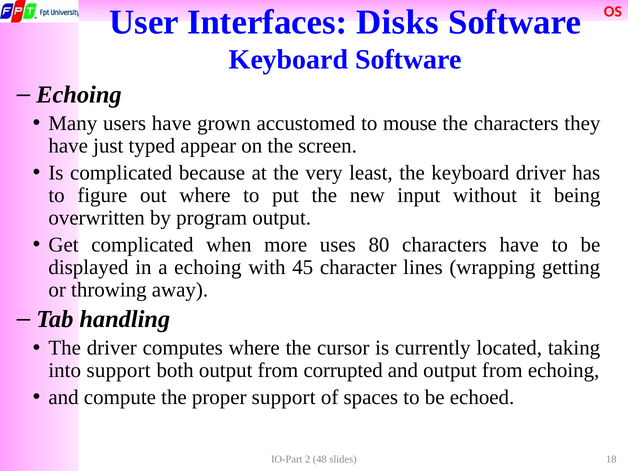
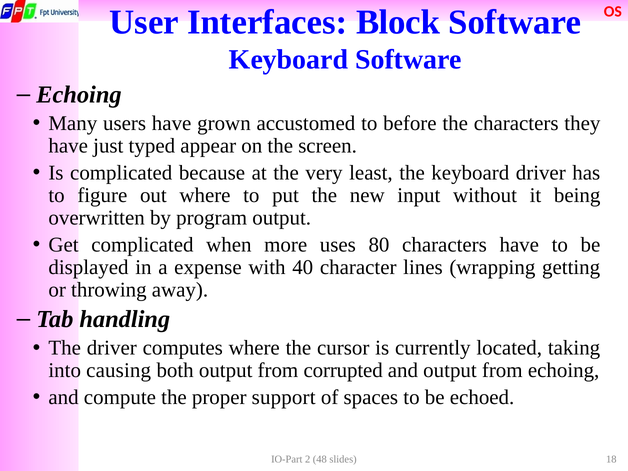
Disks: Disks -> Block
mouse: mouse -> before
a echoing: echoing -> expense
45: 45 -> 40
into support: support -> causing
